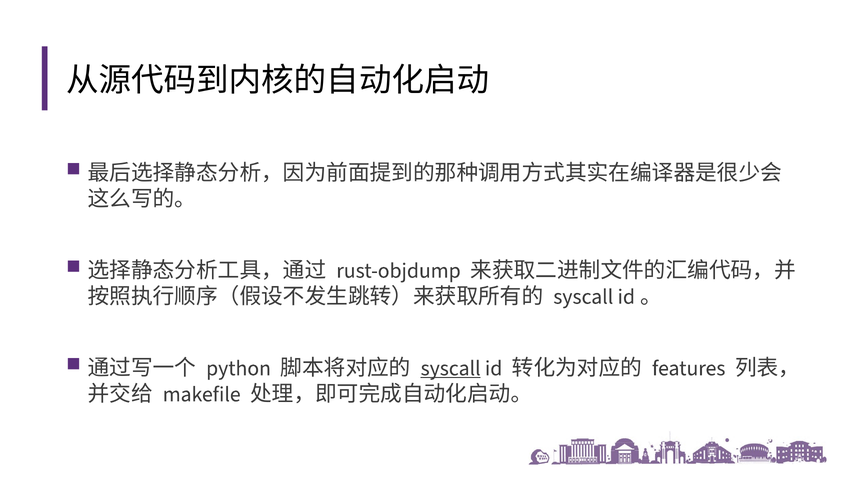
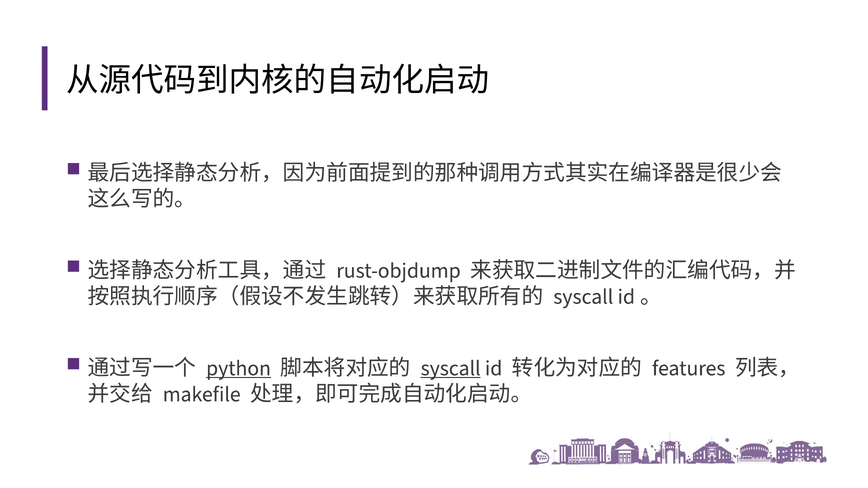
python underline: none -> present
